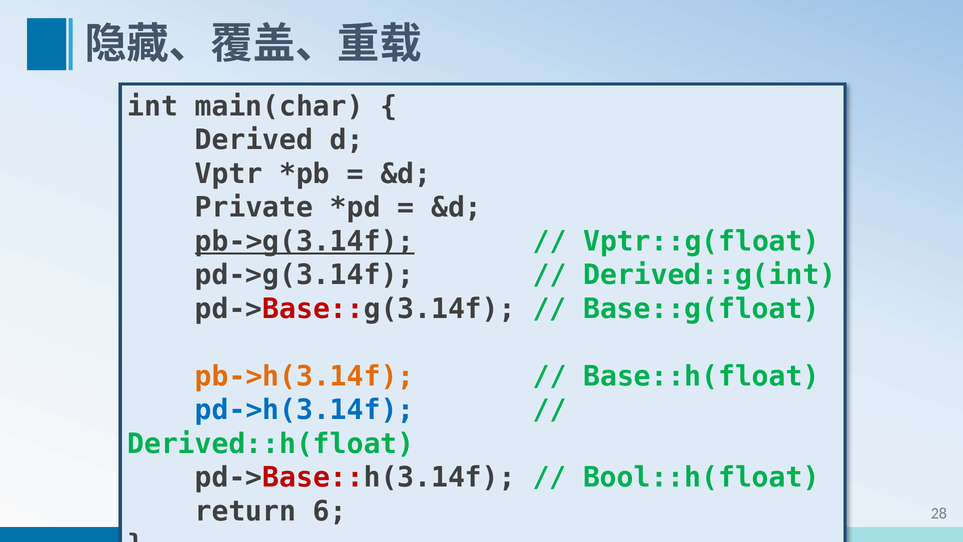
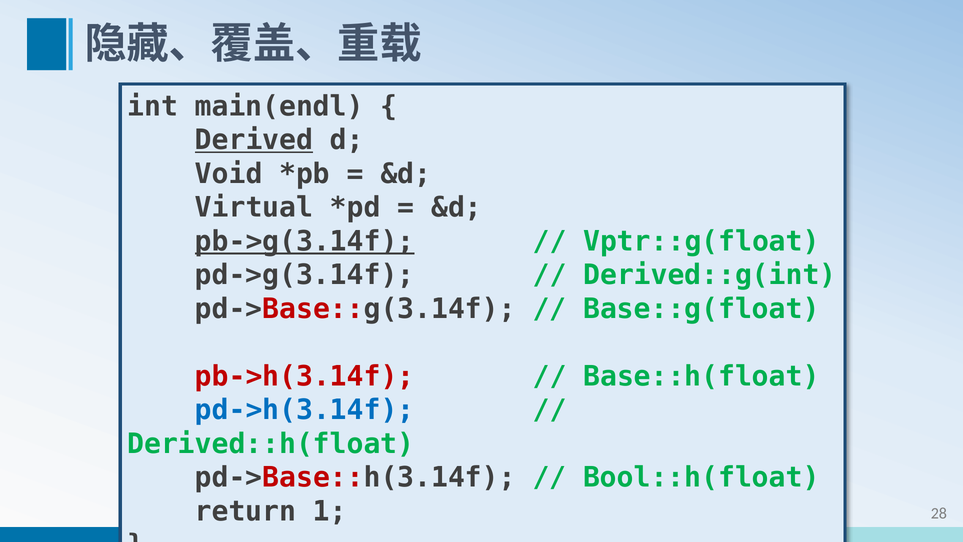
main(char: main(char -> main(endl
Derived underline: none -> present
Vptr: Vptr -> Void
Private: Private -> Virtual
pb->h(3.14f colour: orange -> red
6: 6 -> 1
